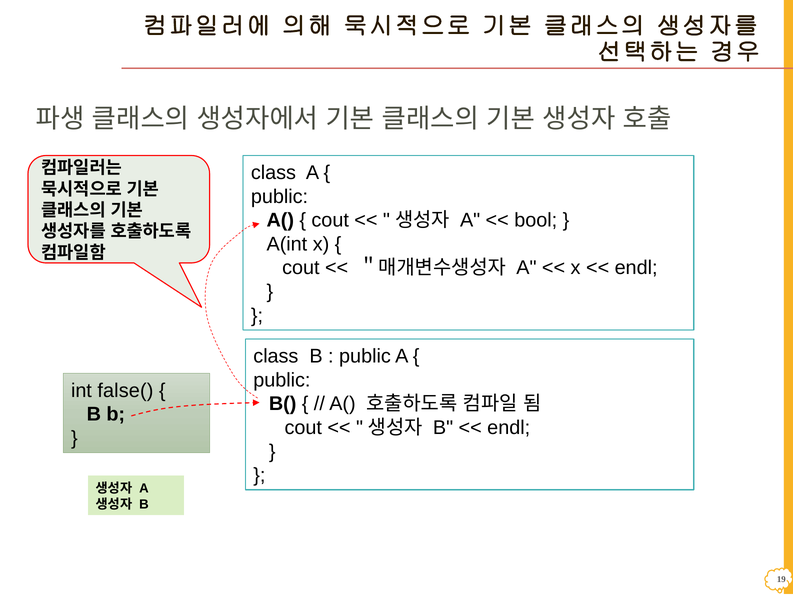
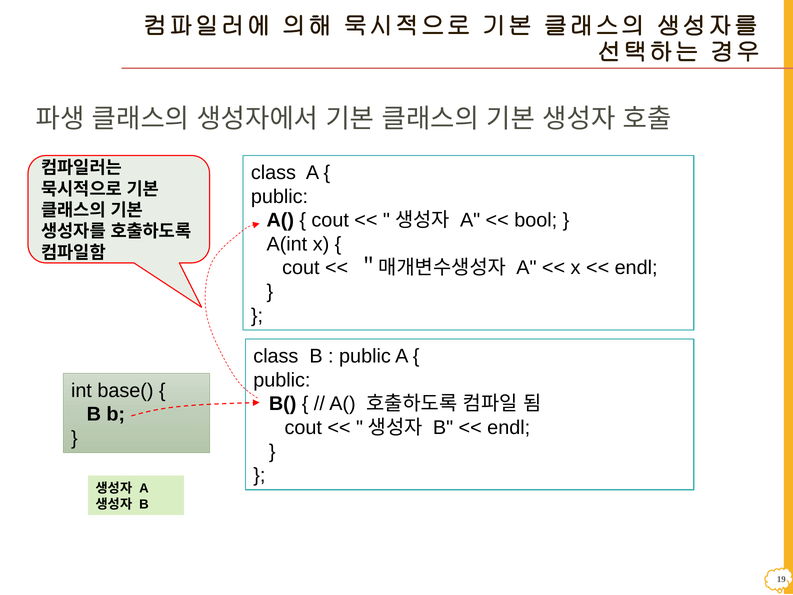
false(: false( -> base(
